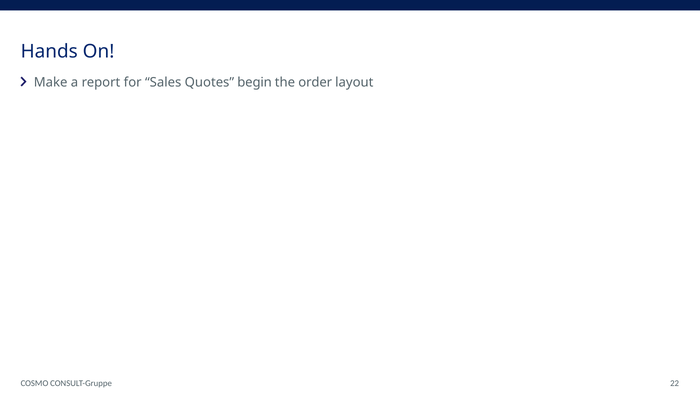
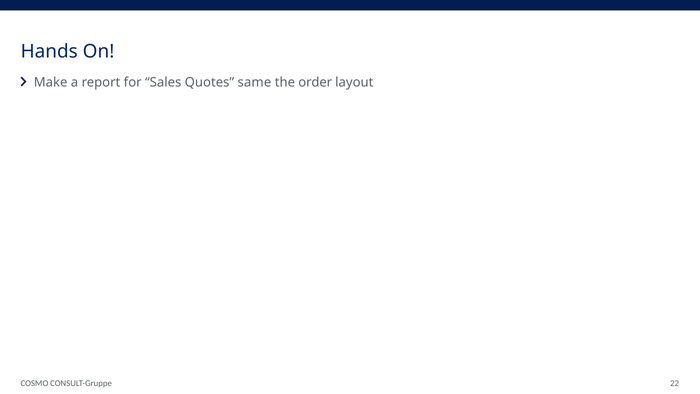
begin: begin -> same
